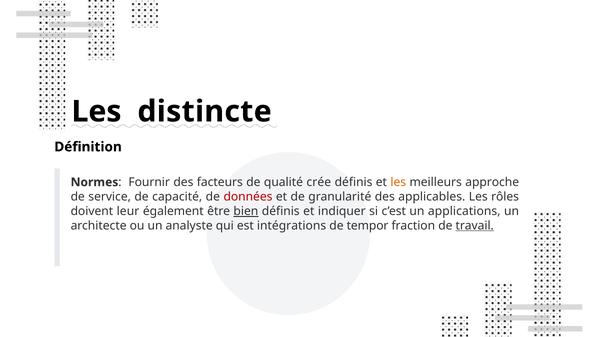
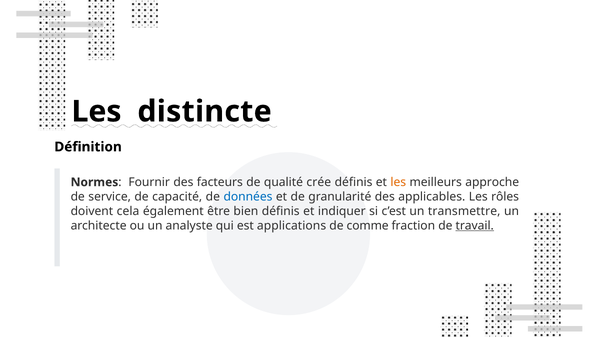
données colour: red -> blue
leur: leur -> cela
bien underline: present -> none
applications: applications -> transmettre
intégrations: intégrations -> applications
tempor: tempor -> comme
